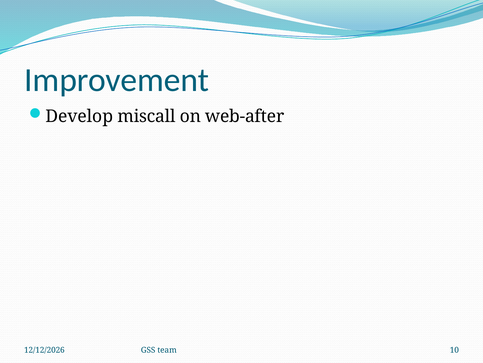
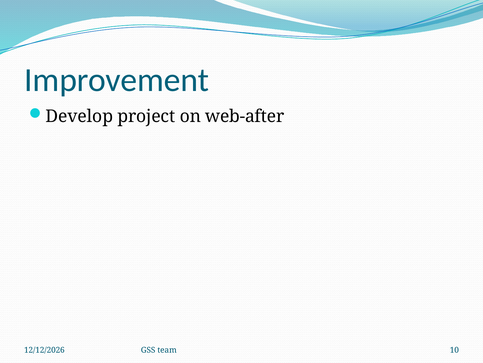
miscall: miscall -> project
